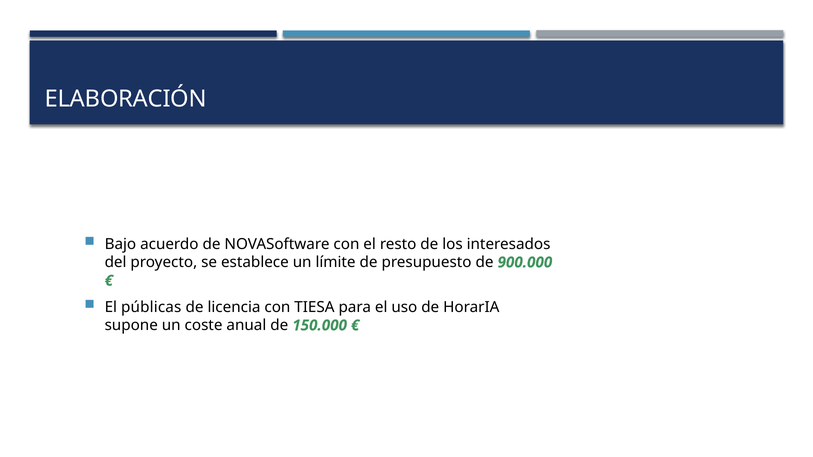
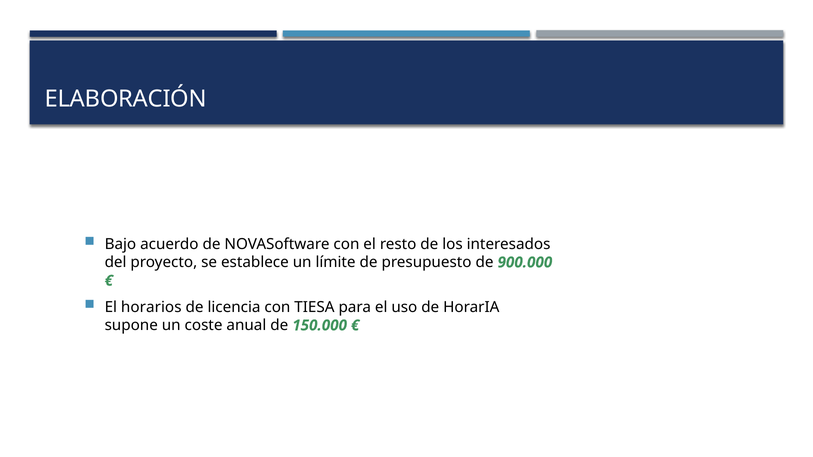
públicas: públicas -> horarios
